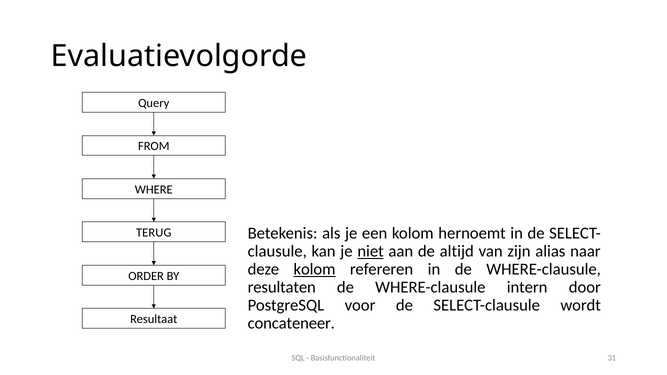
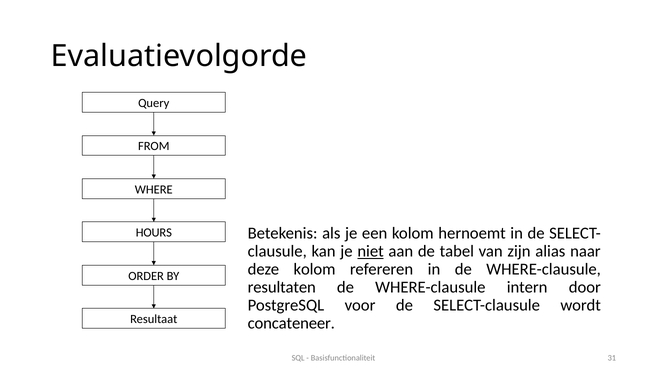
TERUG: TERUG -> HOURS
altijd: altijd -> tabel
kolom at (315, 269) underline: present -> none
